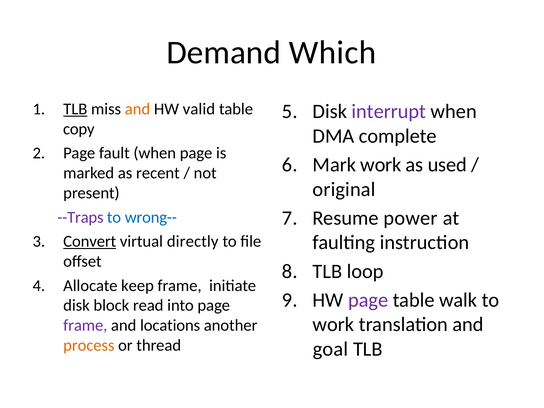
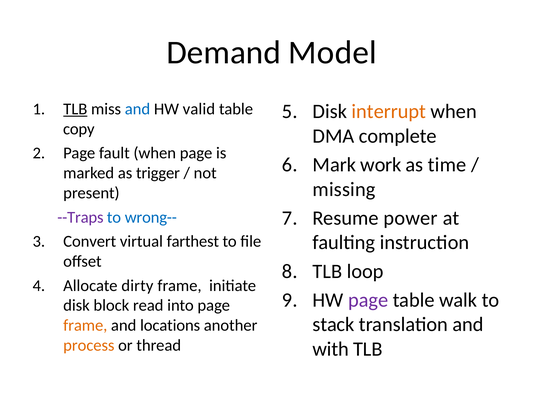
Which: Which -> Model
and at (137, 109) colour: orange -> blue
interrupt colour: purple -> orange
used: used -> time
recent: recent -> trigger
original: original -> missing
Convert underline: present -> none
directly: directly -> farthest
keep: keep -> dirty
work at (333, 325): work -> stack
frame at (85, 325) colour: purple -> orange
goal: goal -> with
